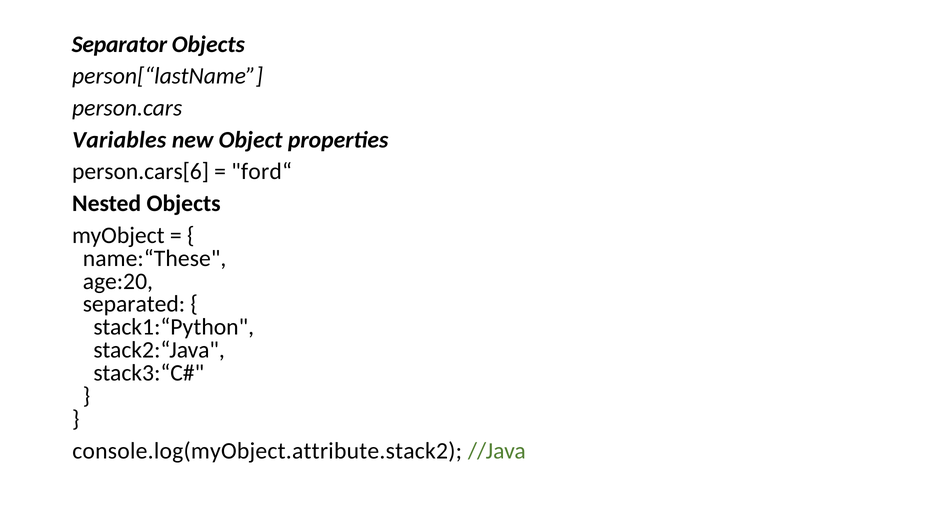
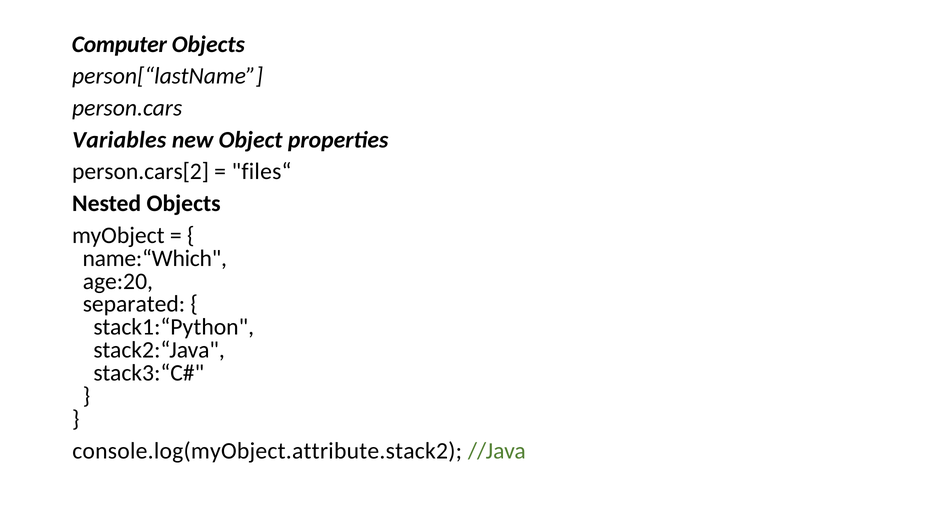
Separator: Separator -> Computer
person.cars[6: person.cars[6 -> person.cars[2
ford“: ford“ -> files“
name:“These: name:“These -> name:“Which
